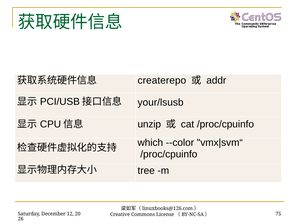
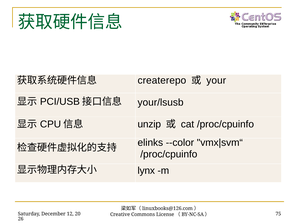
addr: addr -> your
which: which -> elinks
tree: tree -> lynx
